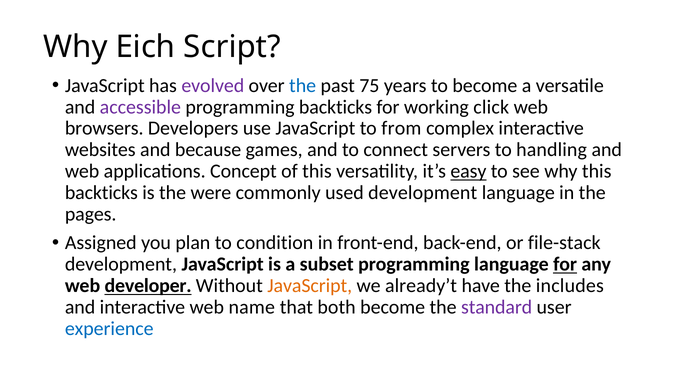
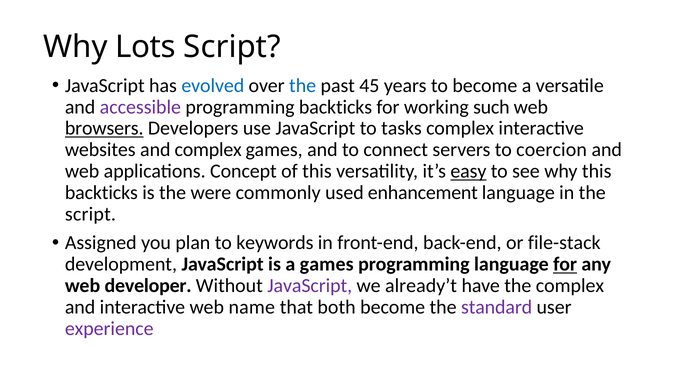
Eich: Eich -> Lots
evolved colour: purple -> blue
75: 75 -> 45
click: click -> such
browsers underline: none -> present
from: from -> tasks
and because: because -> complex
handling: handling -> coercion
used development: development -> enhancement
pages at (91, 214): pages -> script
condition: condition -> keywords
a subset: subset -> games
developer underline: present -> none
JavaScript at (310, 286) colour: orange -> purple
the includes: includes -> complex
experience colour: blue -> purple
